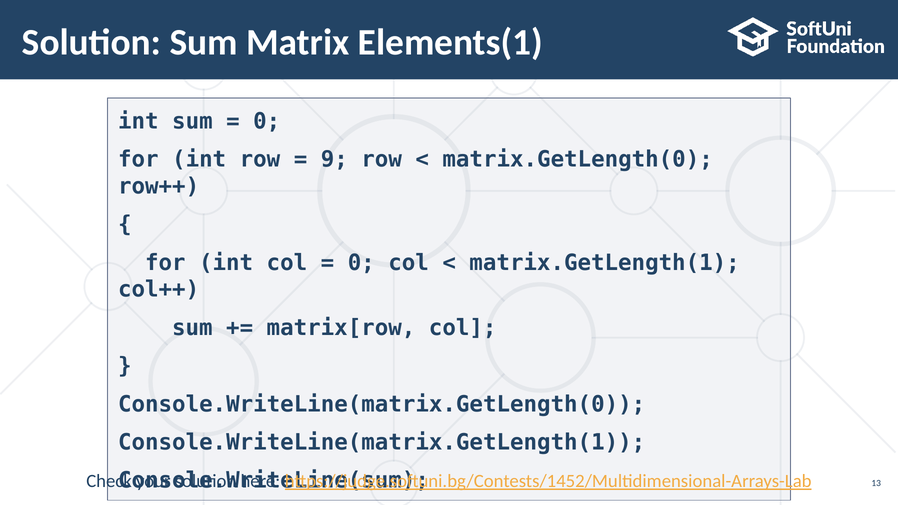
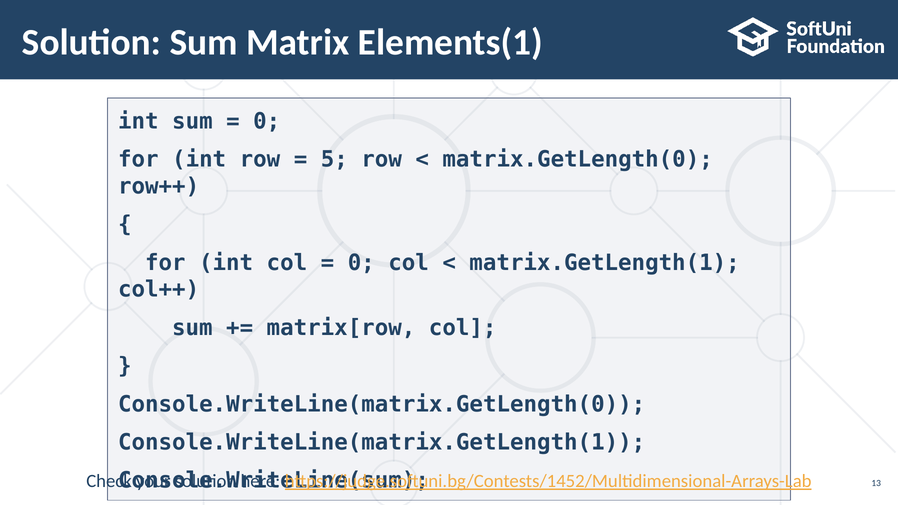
9: 9 -> 5
